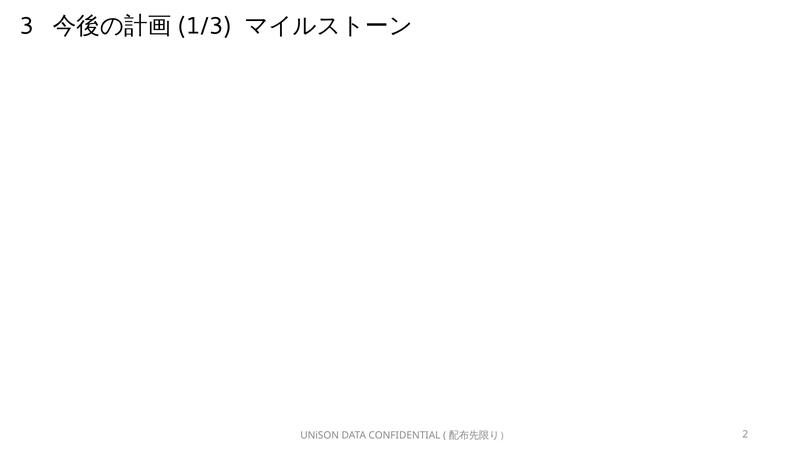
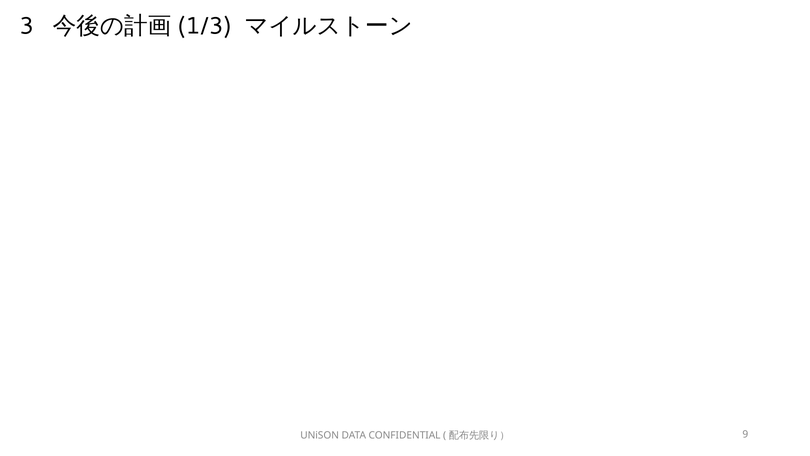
2: 2 -> 9
